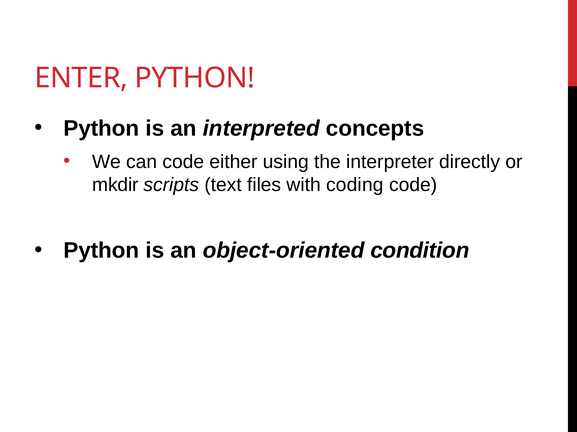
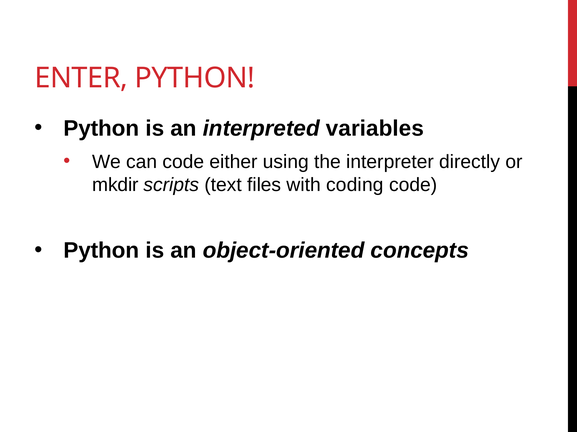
concepts: concepts -> variables
condition: condition -> concepts
